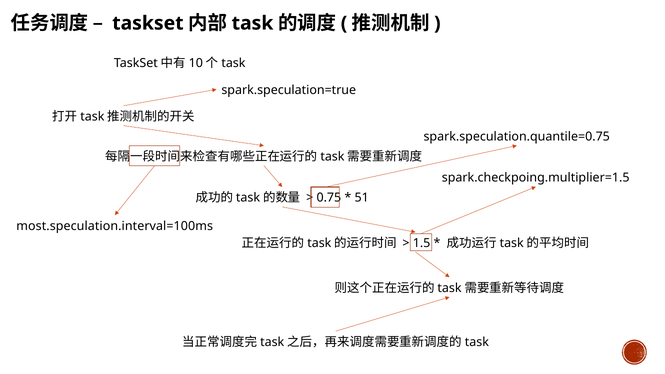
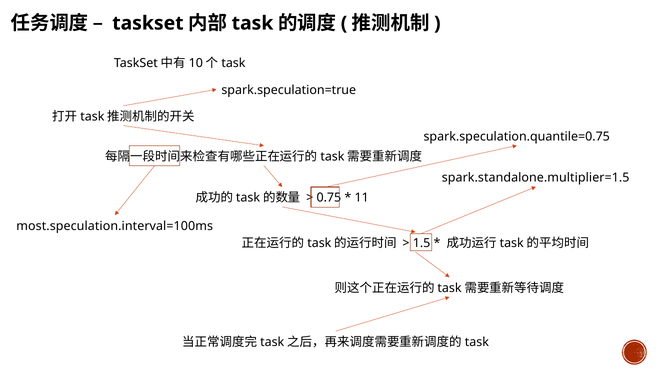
spark.checkpoing.multiplier=1.5: spark.checkpoing.multiplier=1.5 -> spark.standalone.multiplier=1.5
51: 51 -> 11
